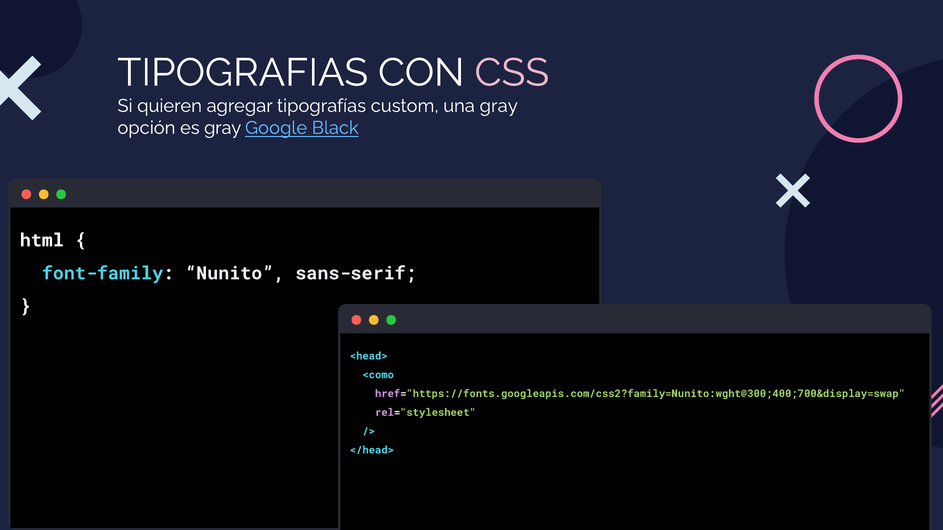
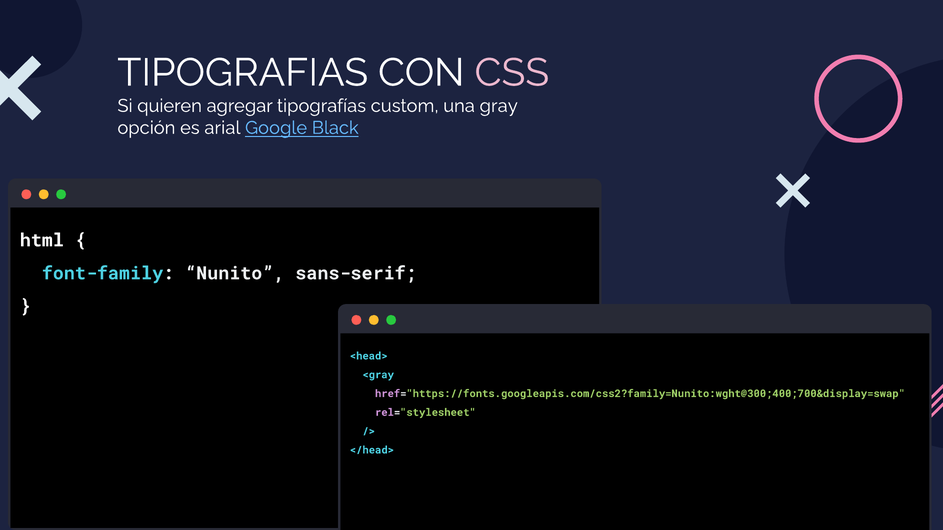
es gray: gray -> arial
<como: <como -> <gray
